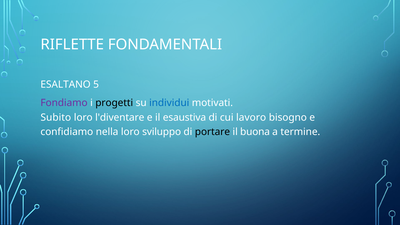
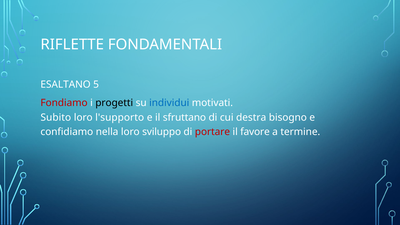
Fondiamo colour: purple -> red
l'diventare: l'diventare -> l'supporto
esaustiva: esaustiva -> sfruttano
lavoro: lavoro -> destra
portare colour: black -> red
buona: buona -> favore
